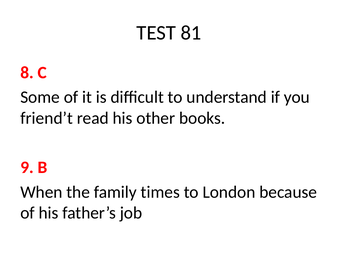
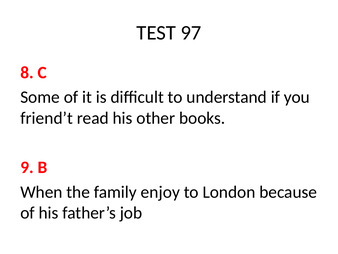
81: 81 -> 97
times: times -> enjoy
